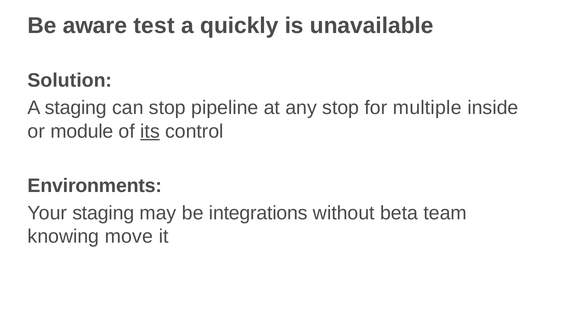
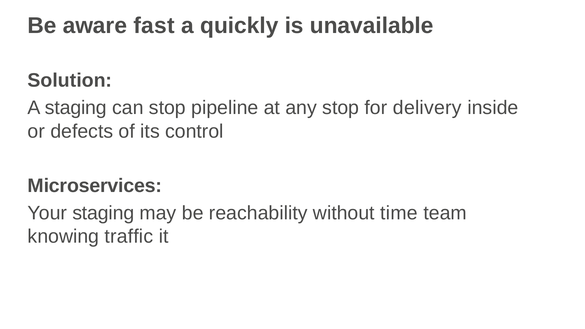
test: test -> fast
multiple: multiple -> delivery
module: module -> defects
its underline: present -> none
Environments: Environments -> Microservices
integrations: integrations -> reachability
beta: beta -> time
move: move -> traffic
